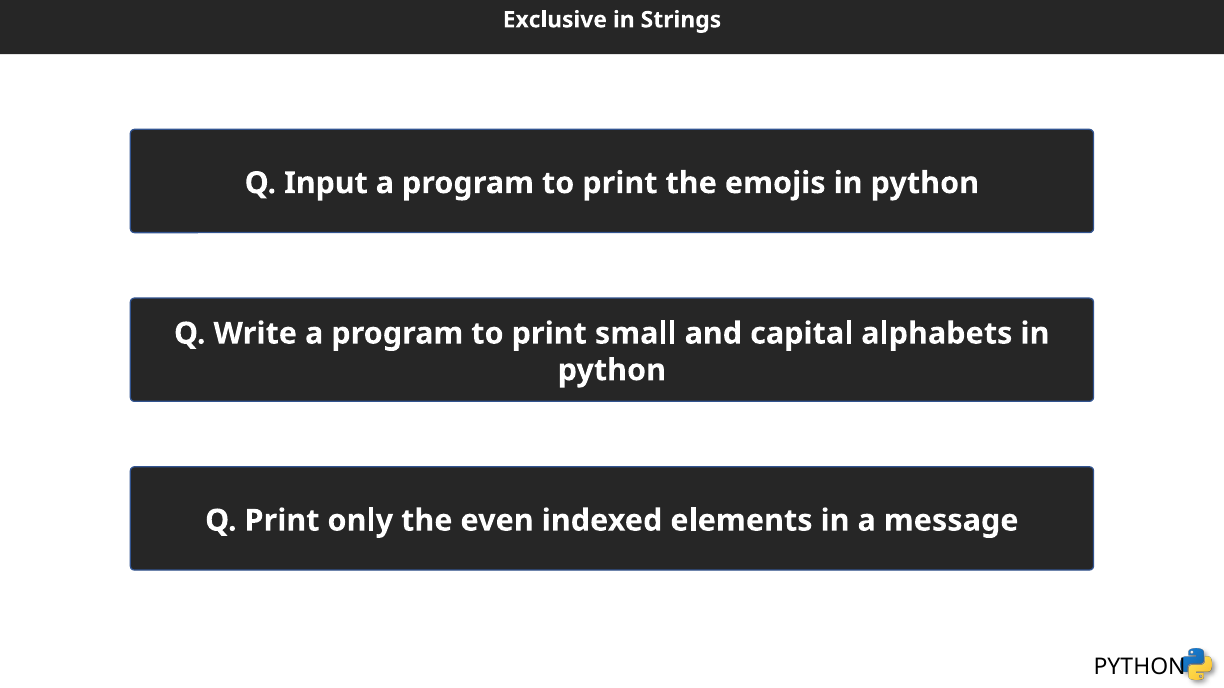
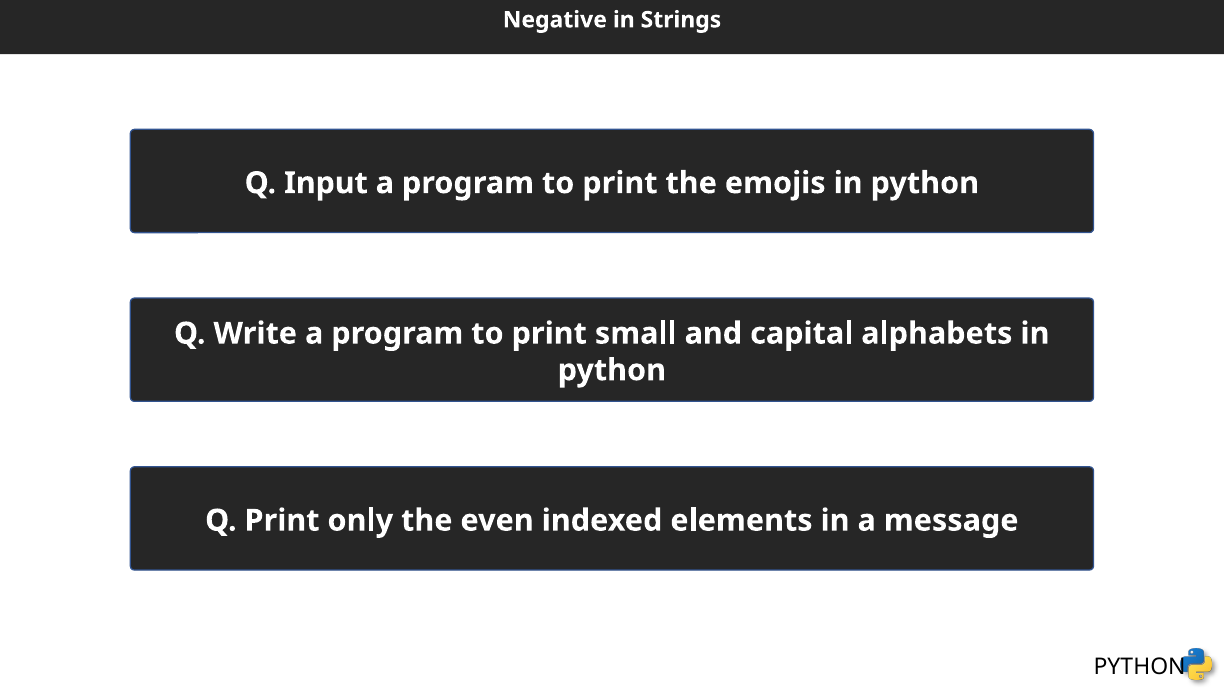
Exclusive: Exclusive -> Negative
